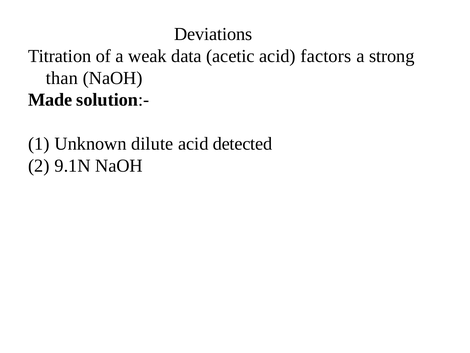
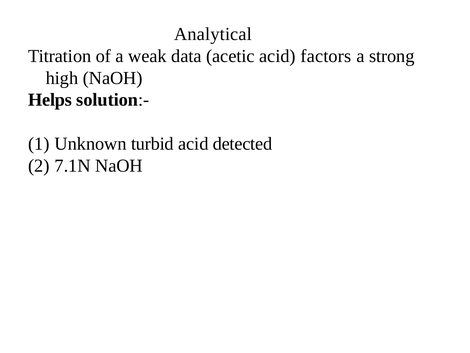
Deviations: Deviations -> Analytical
than: than -> high
Made: Made -> Helps
dilute: dilute -> turbid
9.1N: 9.1N -> 7.1N
